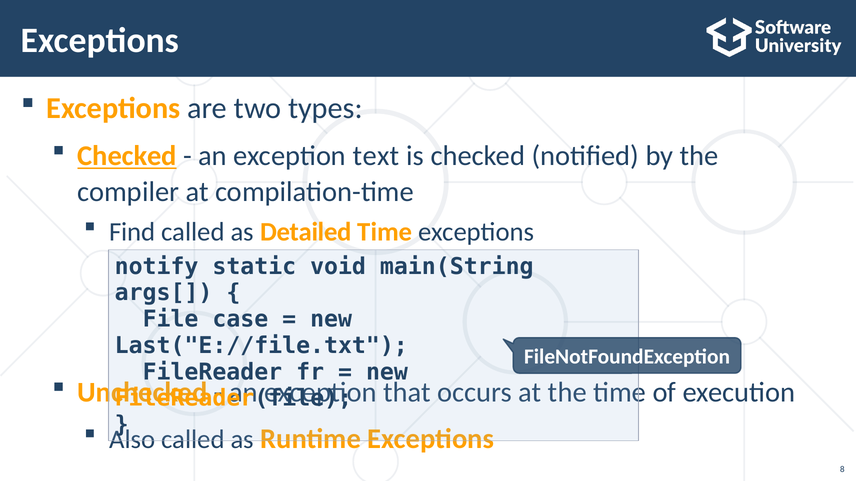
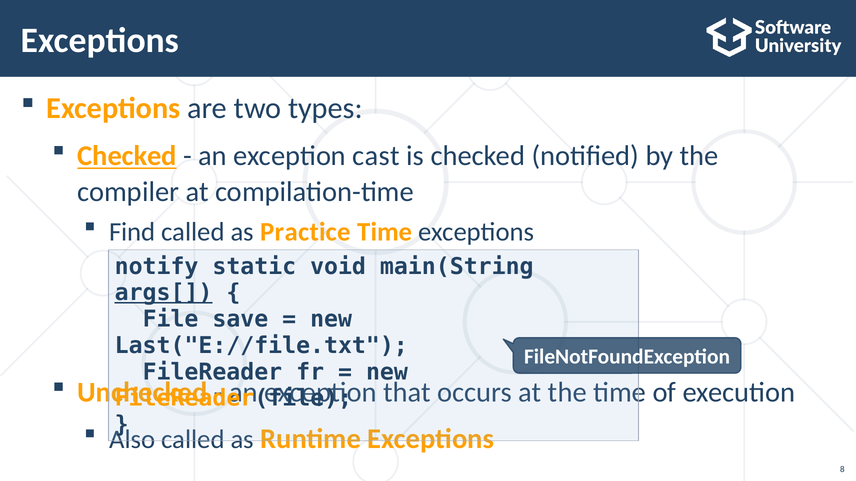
text: text -> cast
Detailed: Detailed -> Practice
args[ underline: none -> present
case: case -> save
